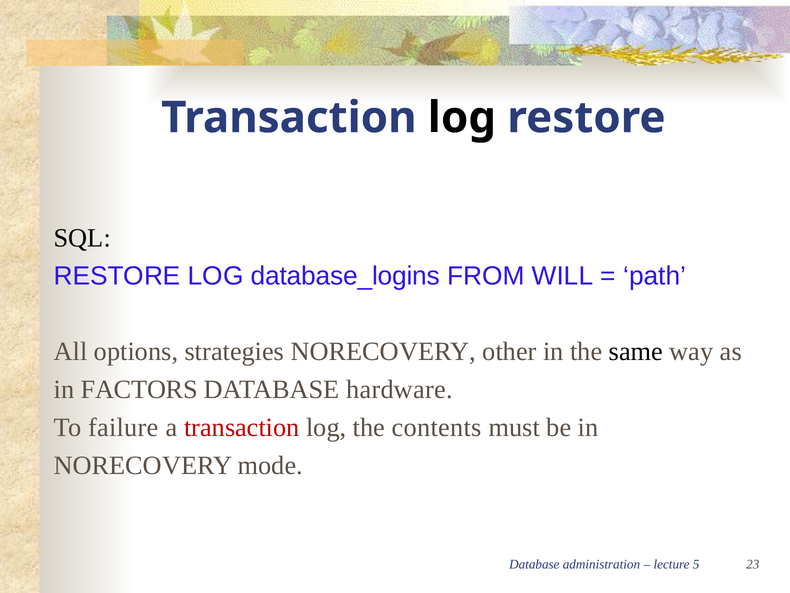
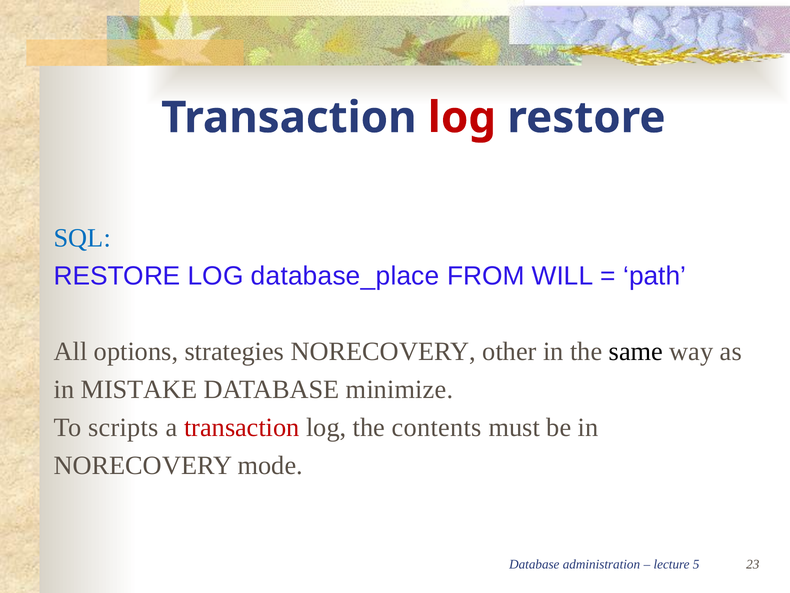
log at (462, 118) colour: black -> red
SQL colour: black -> blue
database_logins: database_logins -> database_place
FACTORS: FACTORS -> MISTAKE
hardware: hardware -> minimize
failure: failure -> scripts
